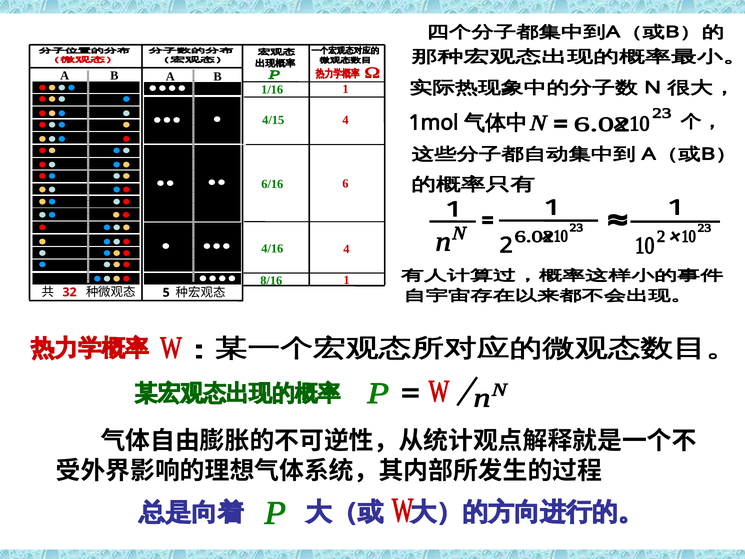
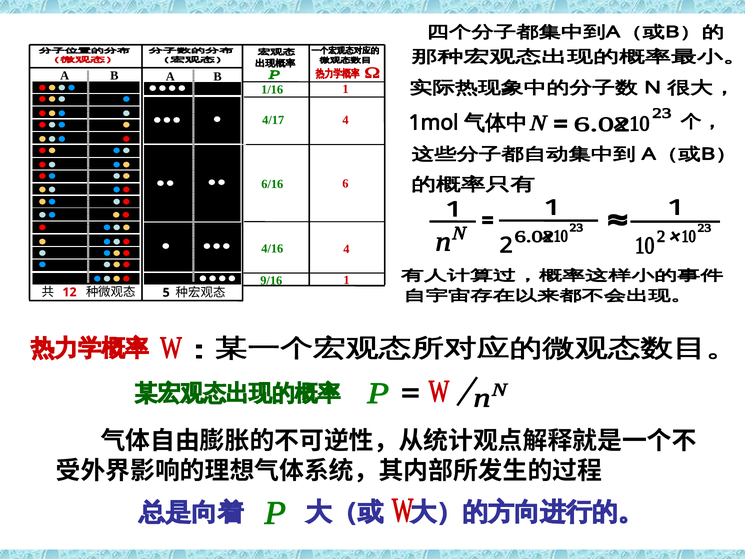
4/15: 4/15 -> 4/17
8/16: 8/16 -> 9/16
32: 32 -> 12
